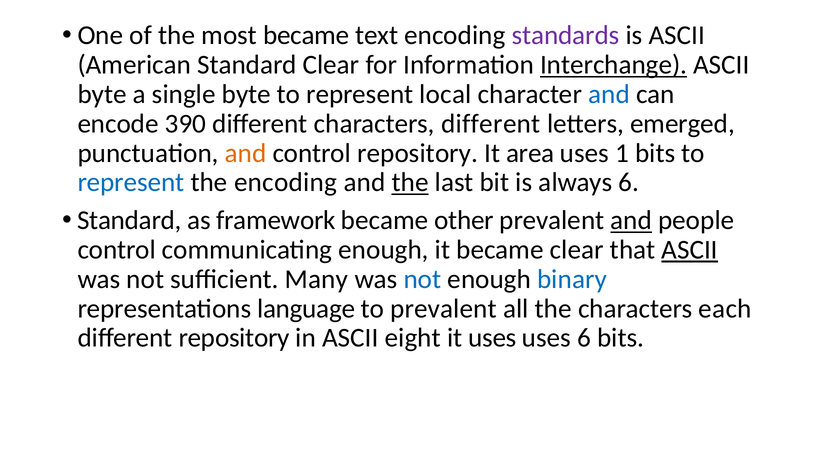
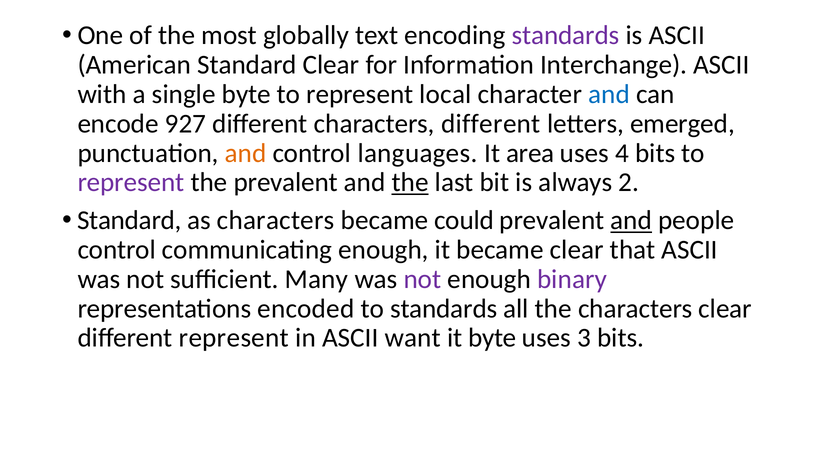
most became: became -> globally
Interchange underline: present -> none
byte at (102, 94): byte -> with
390: 390 -> 927
control repository: repository -> languages
1: 1 -> 4
represent at (131, 182) colour: blue -> purple
the encoding: encoding -> prevalent
always 6: 6 -> 2
as framework: framework -> characters
other: other -> could
ASCII at (690, 250) underline: present -> none
not at (422, 279) colour: blue -> purple
binary colour: blue -> purple
language: language -> encoded
to prevalent: prevalent -> standards
characters each: each -> clear
different repository: repository -> represent
eight: eight -> want
it uses: uses -> byte
uses 6: 6 -> 3
